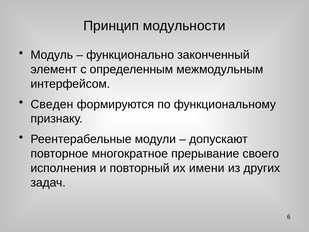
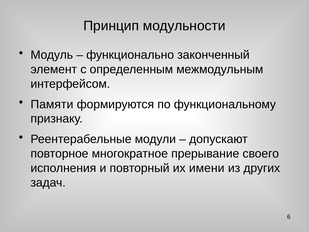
Сведен: Сведен -> Памяти
